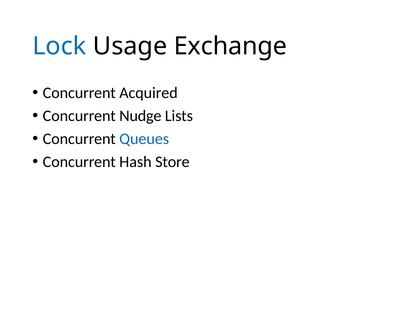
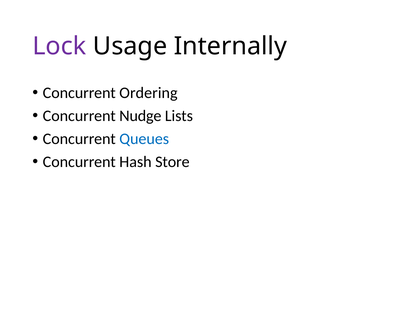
Lock colour: blue -> purple
Exchange: Exchange -> Internally
Acquired: Acquired -> Ordering
